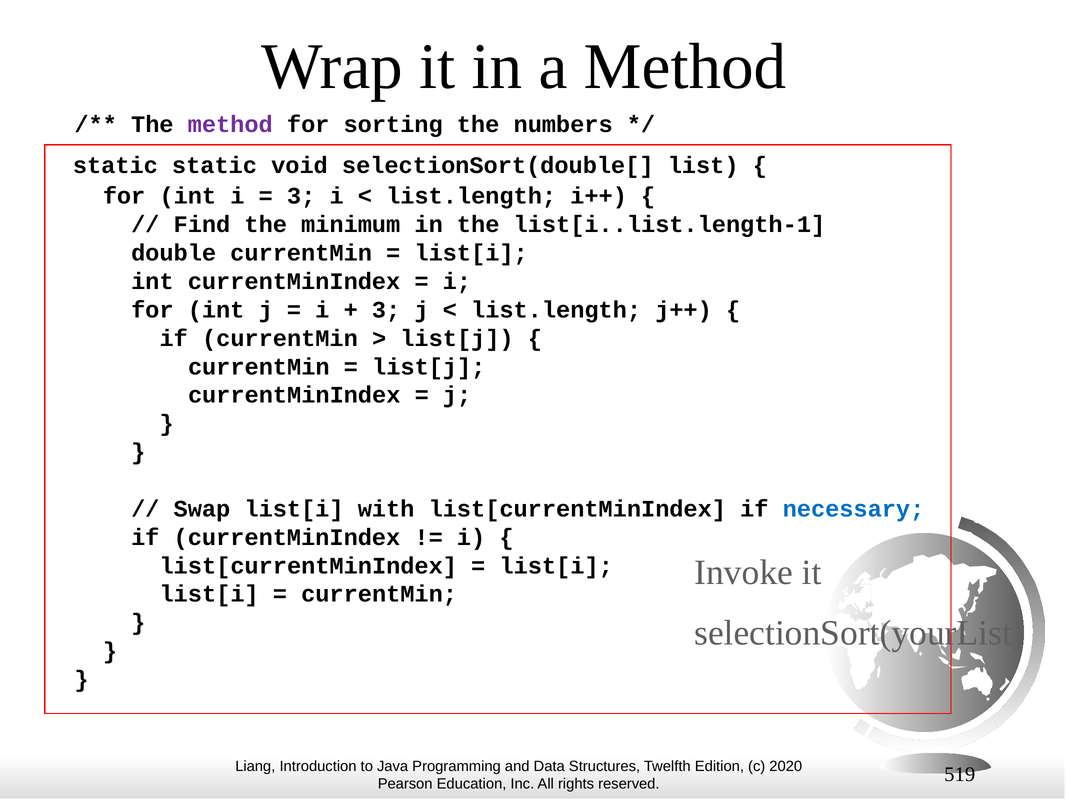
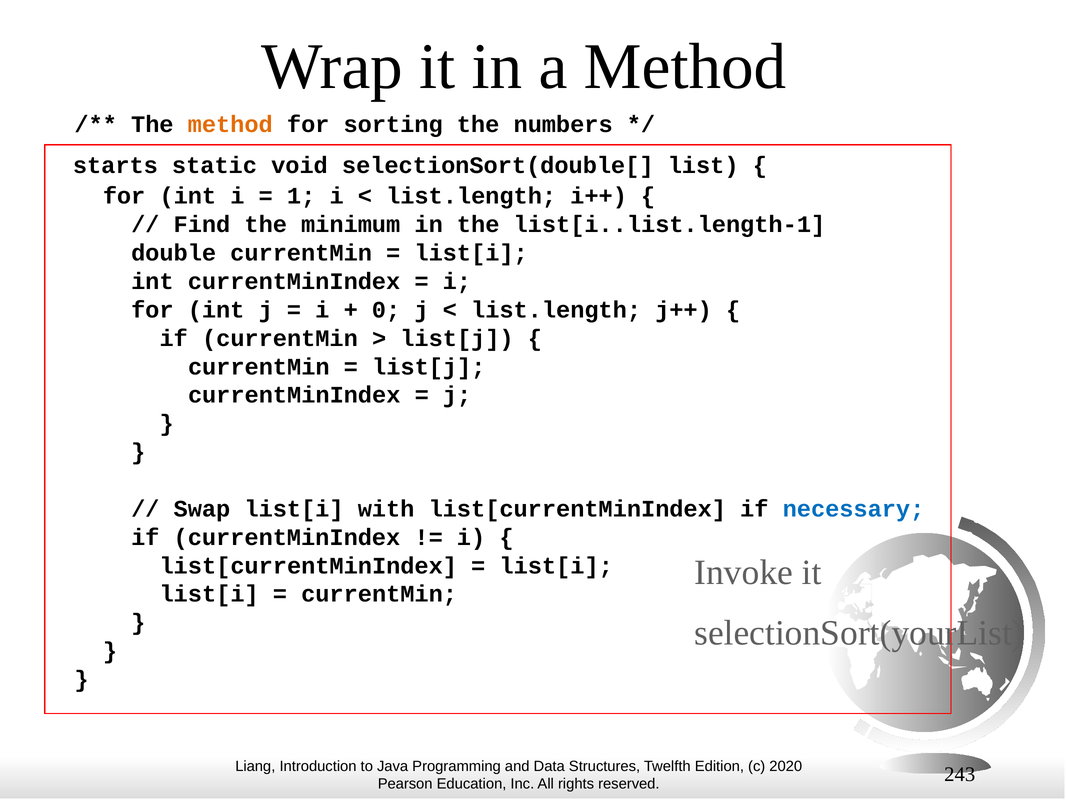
method at (230, 125) colour: purple -> orange
static at (115, 165): static -> starts
3 at (301, 196): 3 -> 1
3 at (386, 310): 3 -> 0
519: 519 -> 243
